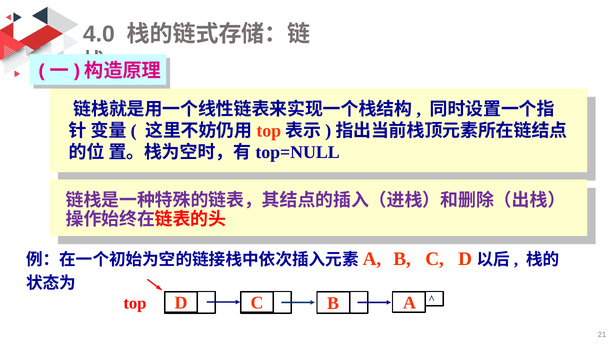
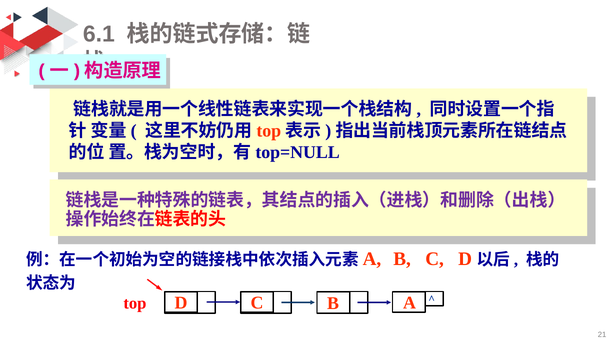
4.0: 4.0 -> 6.1
